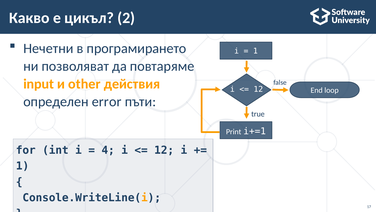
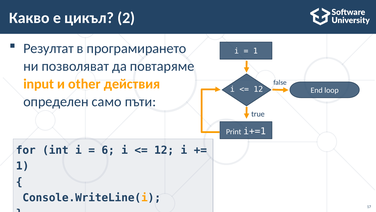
Нечетни: Нечетни -> Резултат
error: error -> само
4: 4 -> 6
